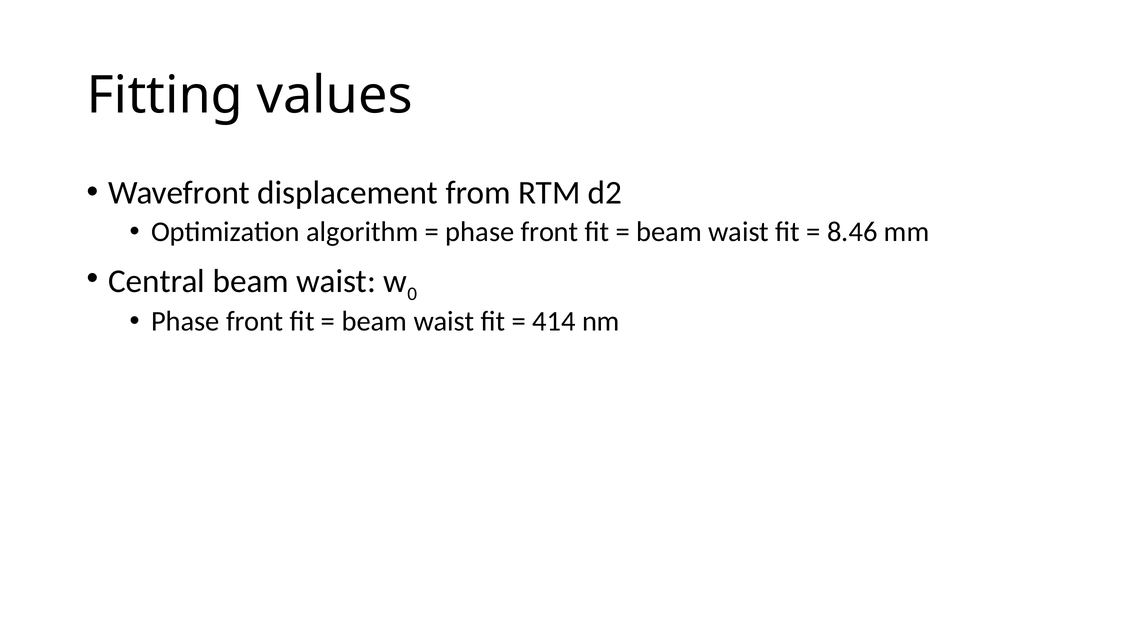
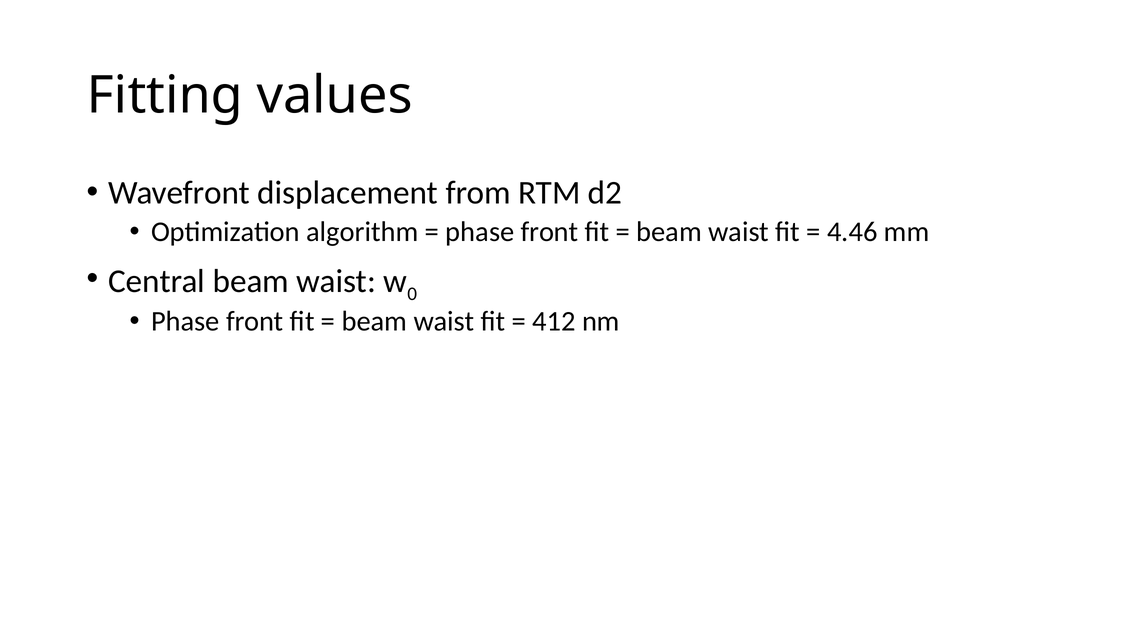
8.46: 8.46 -> 4.46
414: 414 -> 412
